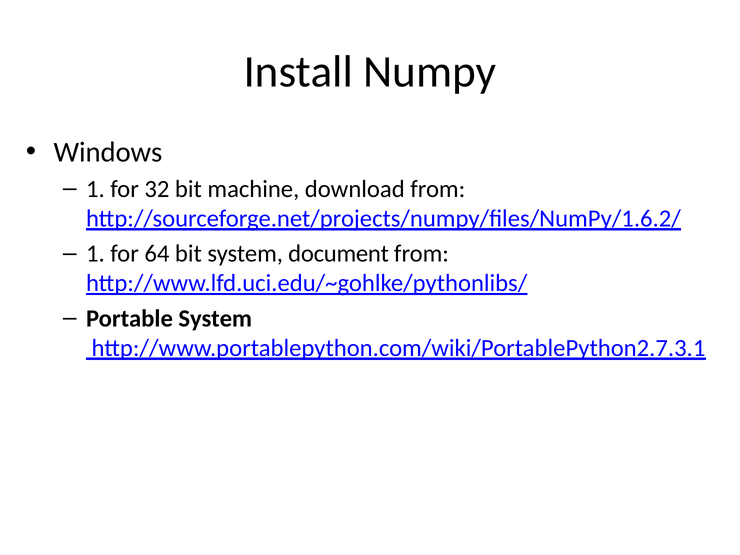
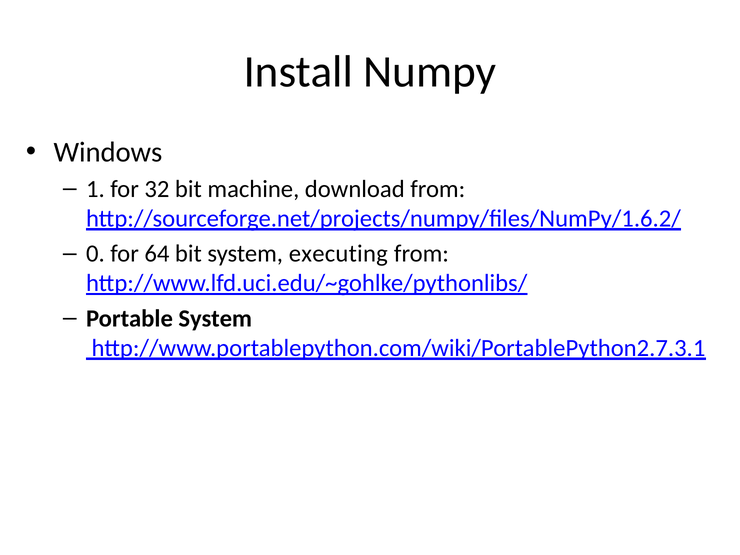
1 at (95, 254): 1 -> 0
document: document -> executing
